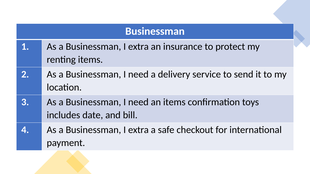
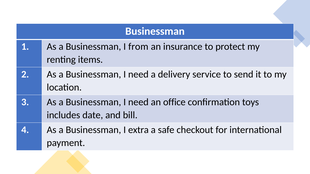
extra at (138, 47): extra -> from
an items: items -> office
